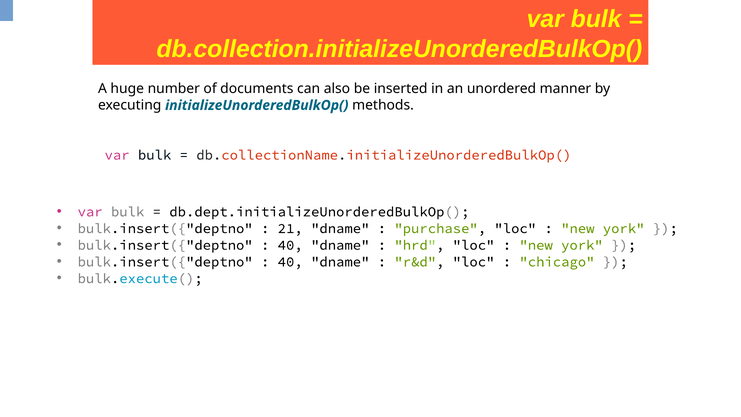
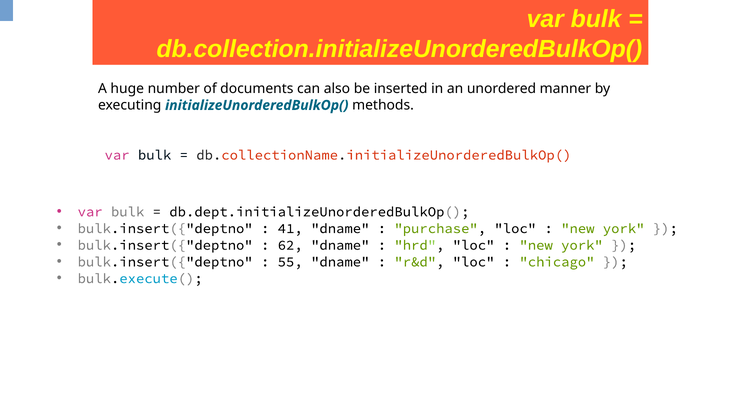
21: 21 -> 41
40 at (290, 245): 40 -> 62
40 at (290, 262): 40 -> 55
